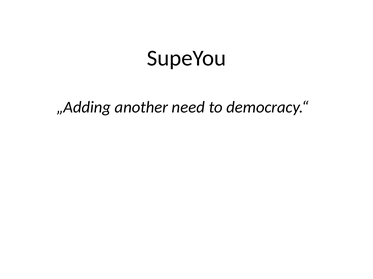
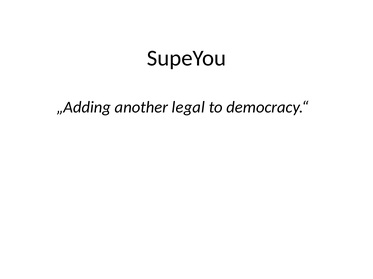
need: need -> legal
